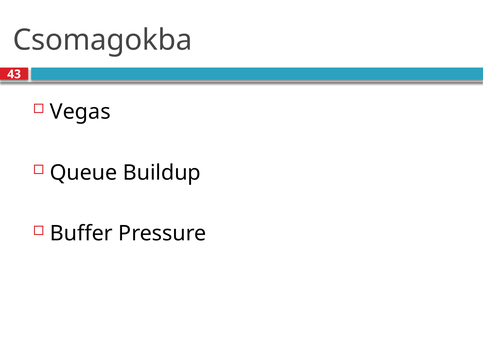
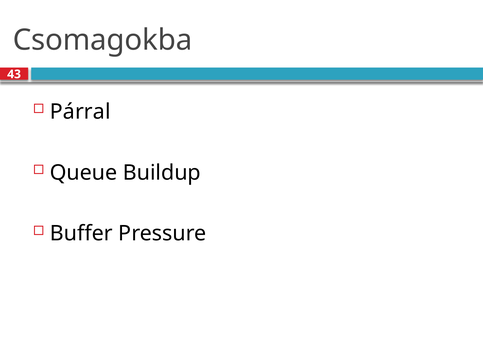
Vegas: Vegas -> Párral
